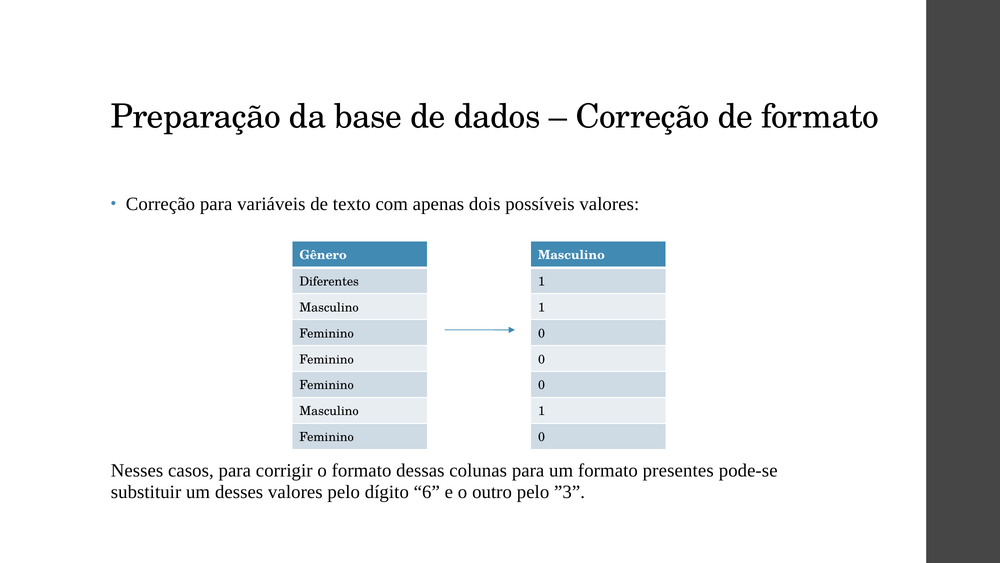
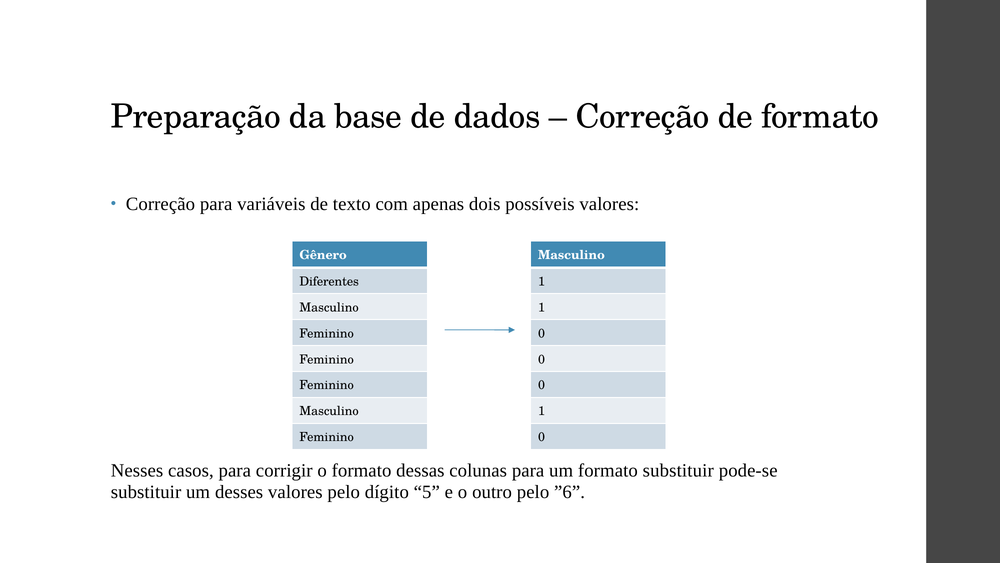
formato presentes: presentes -> substituir
6: 6 -> 5
”3: ”3 -> ”6
